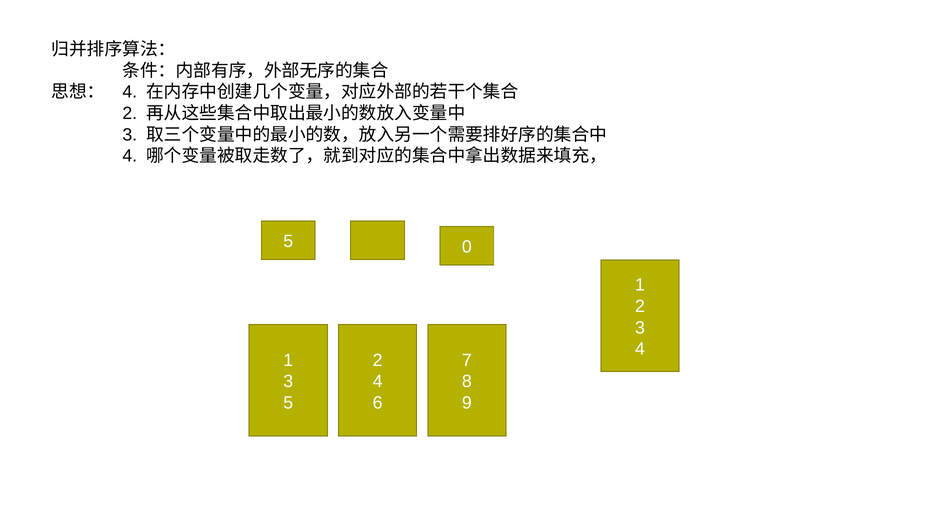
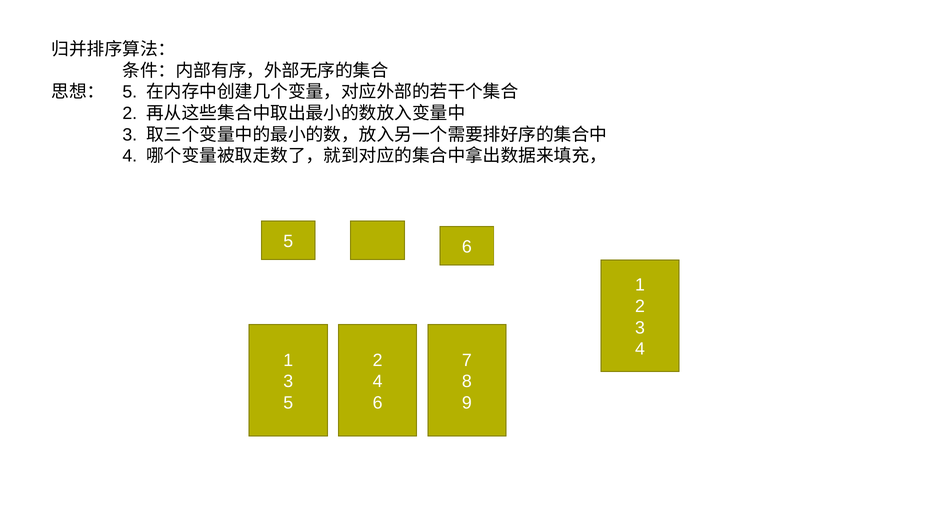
4 at (130, 92): 4 -> 5
5 0: 0 -> 6
